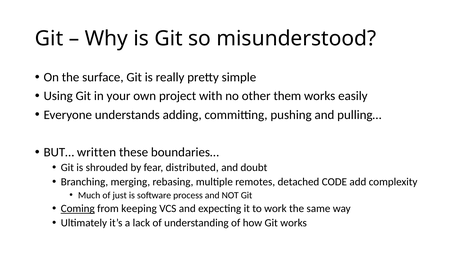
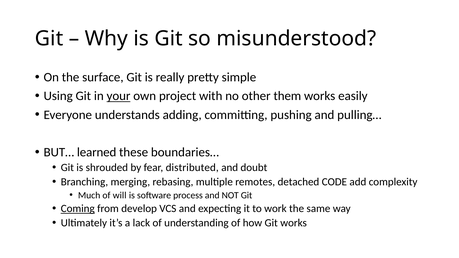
your underline: none -> present
written: written -> learned
just: just -> will
keeping: keeping -> develop
